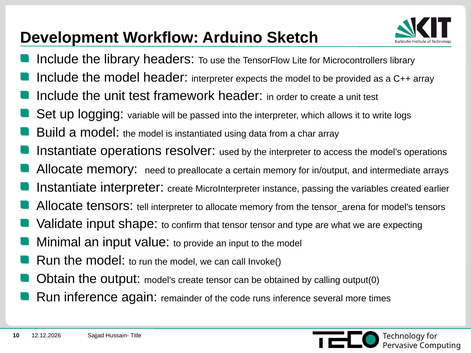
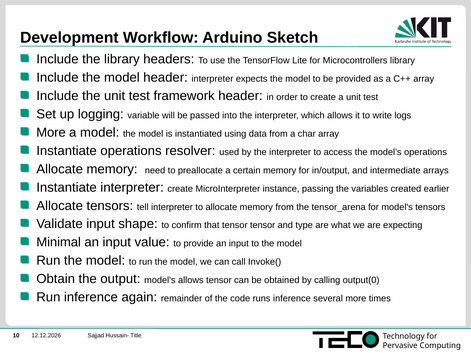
Build at (51, 133): Build -> More
model's create: create -> allows
